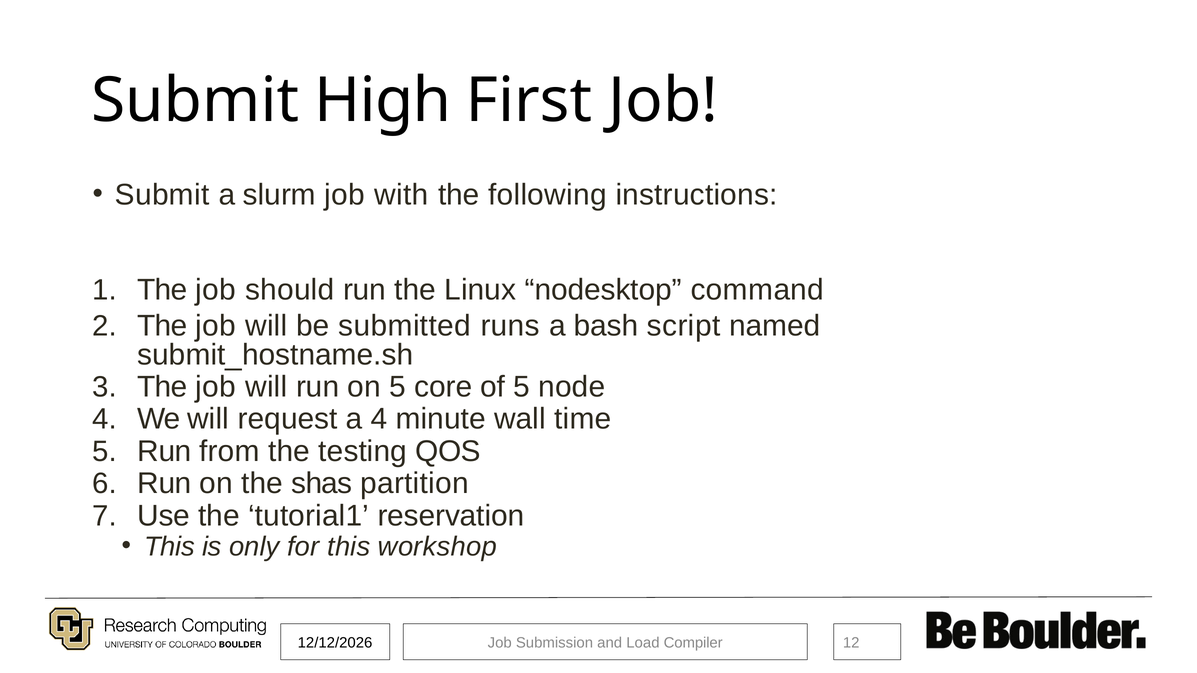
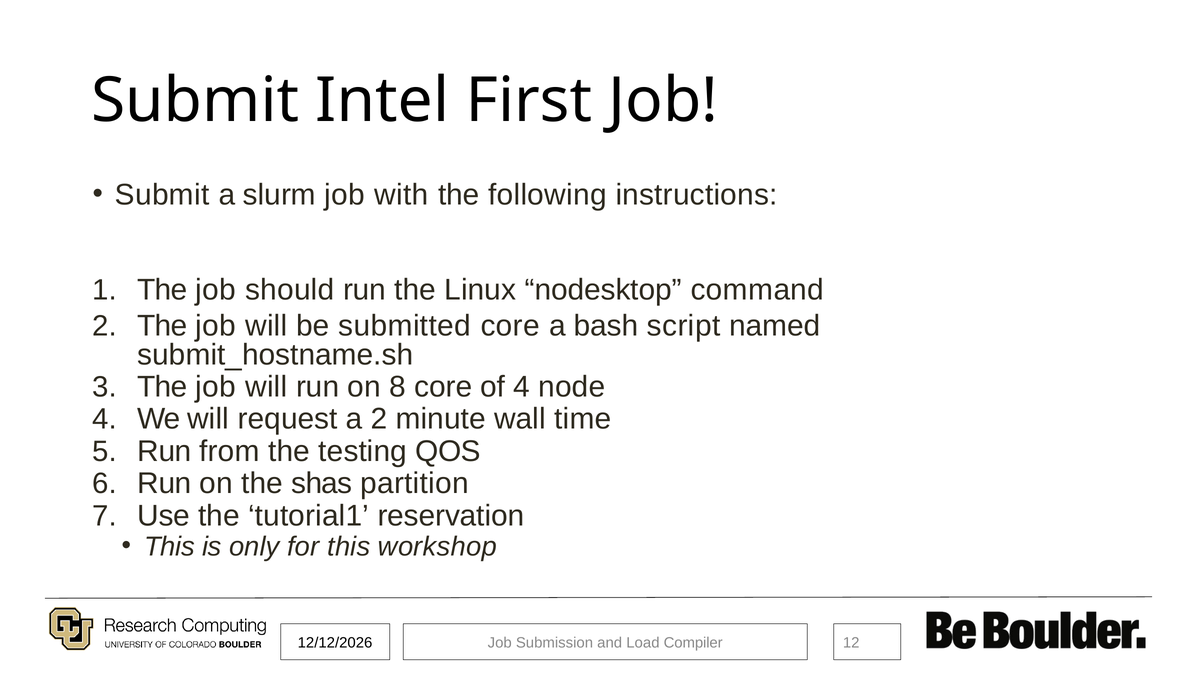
High: High -> Intel
submitted runs: runs -> core
on 5: 5 -> 8
of 5: 5 -> 4
a 4: 4 -> 2
